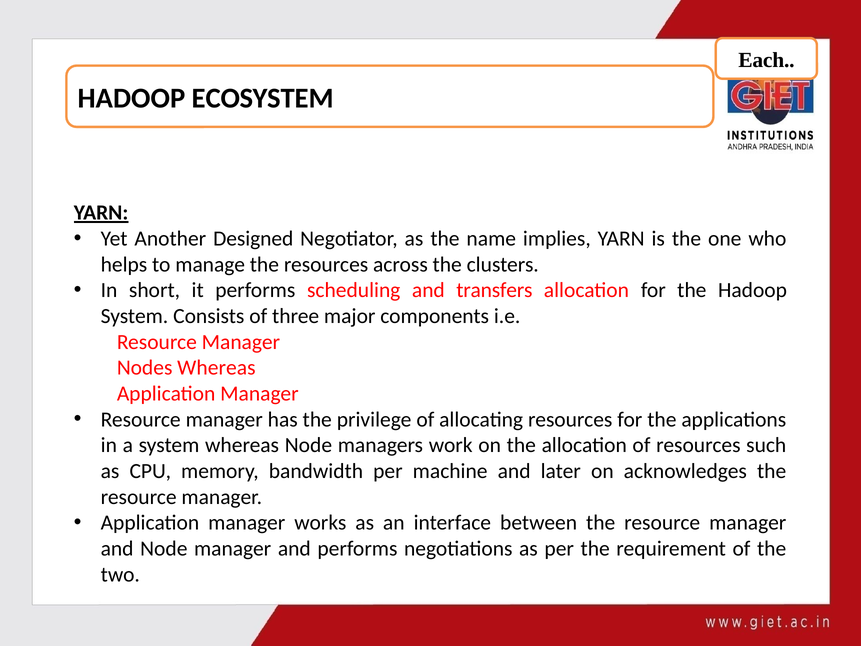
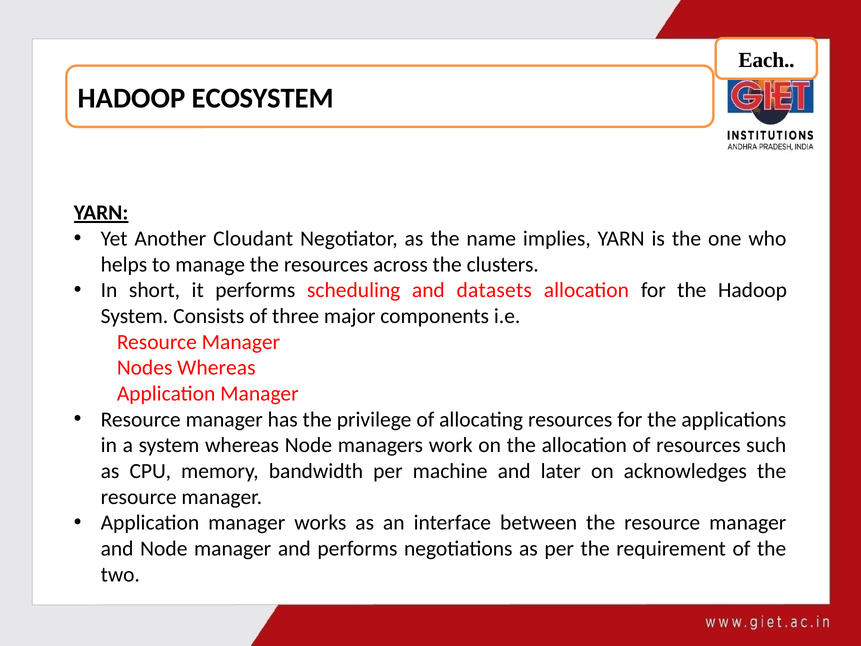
Designed: Designed -> Cloudant
transfers: transfers -> datasets
